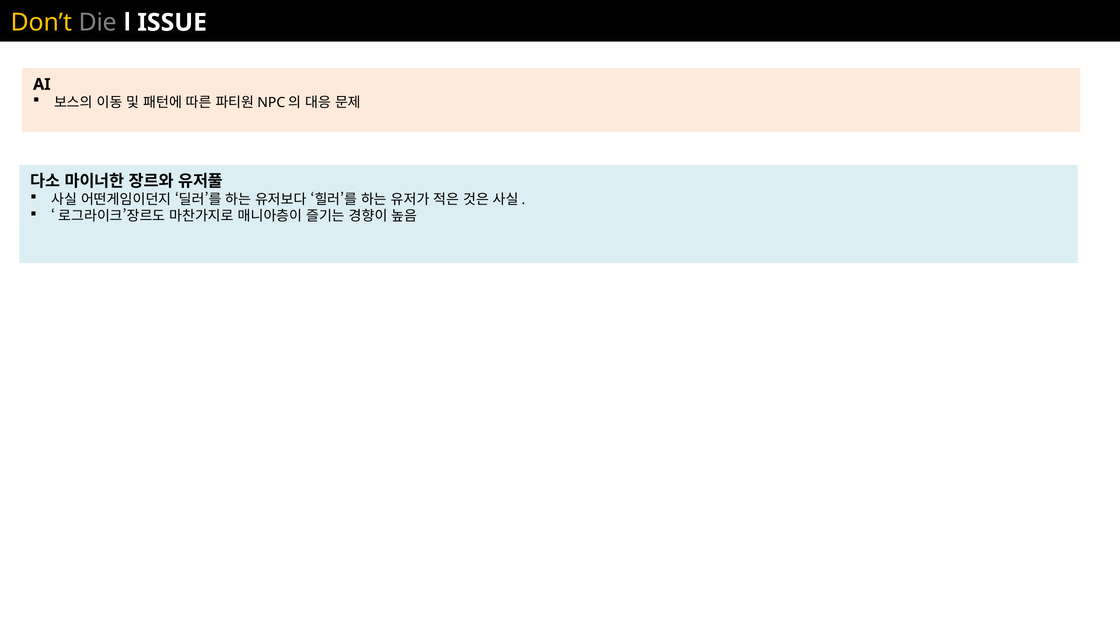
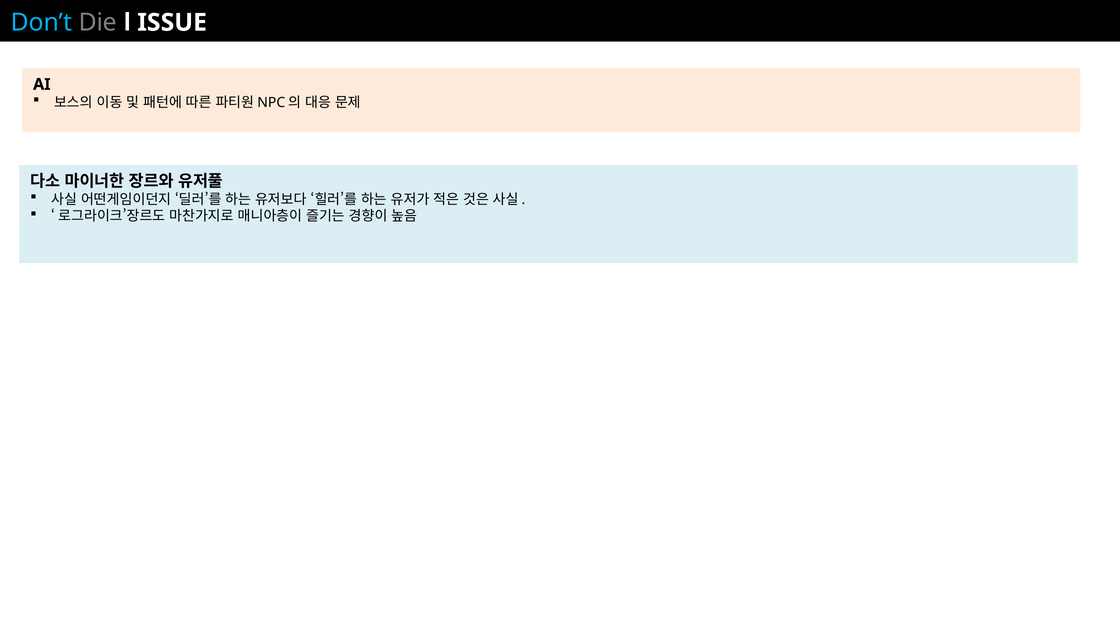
Don’t colour: yellow -> light blue
